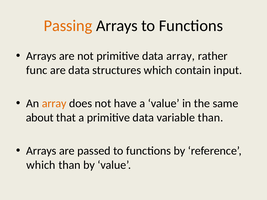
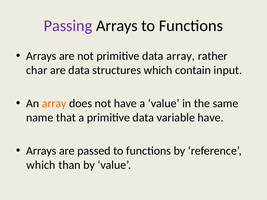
Passing colour: orange -> purple
func: func -> char
about: about -> name
variable than: than -> have
